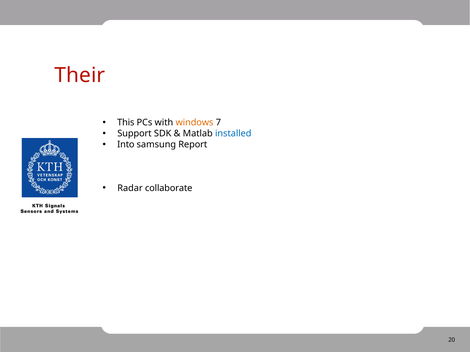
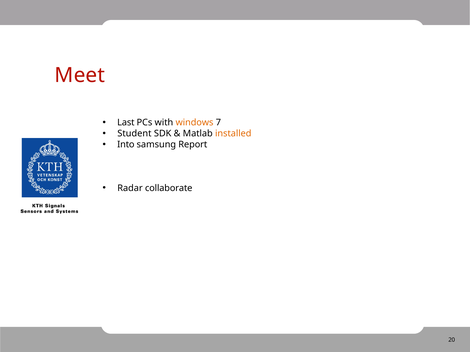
Their: Their -> Meet
This: This -> Last
Support: Support -> Student
installed colour: blue -> orange
